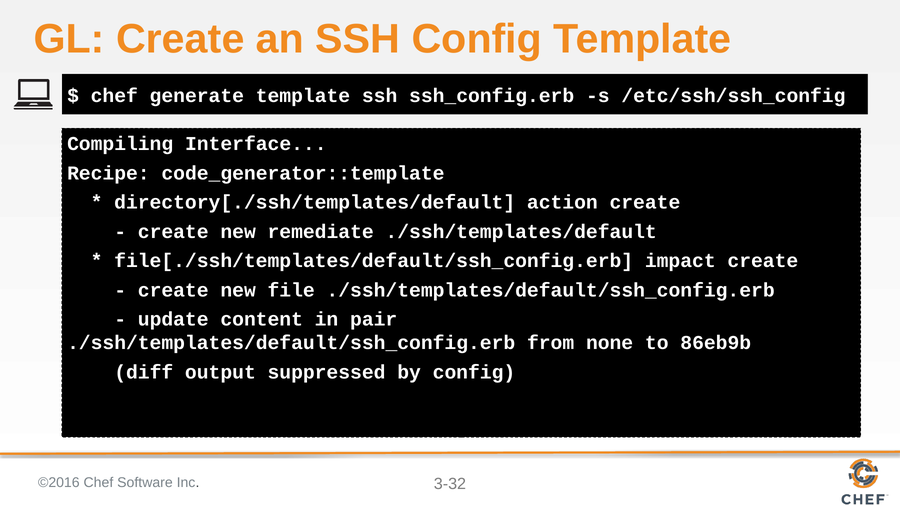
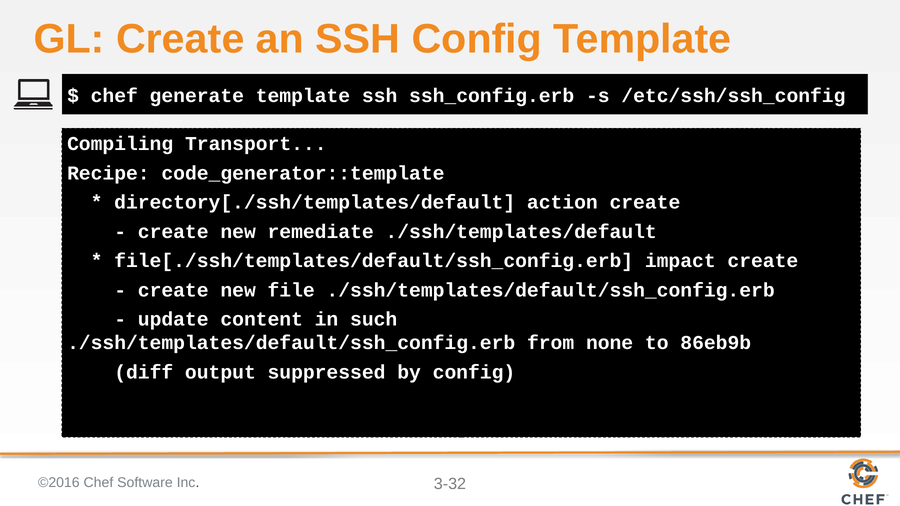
Interface: Interface -> Transport
pair: pair -> such
